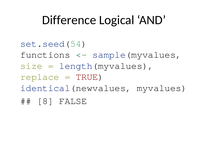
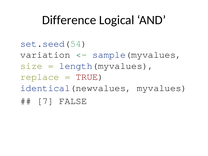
functions: functions -> variation
8: 8 -> 7
